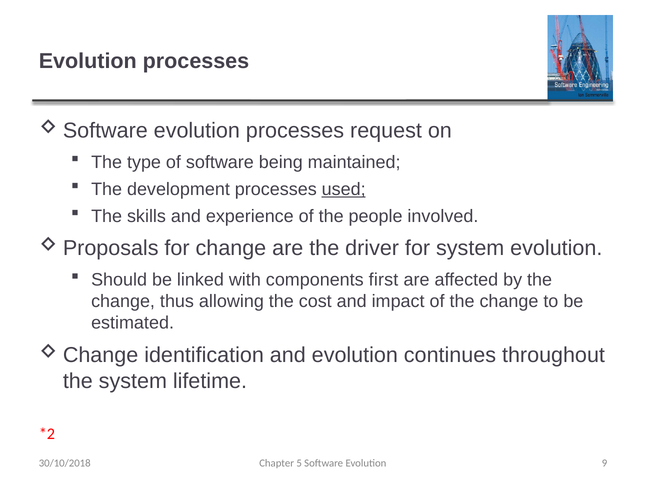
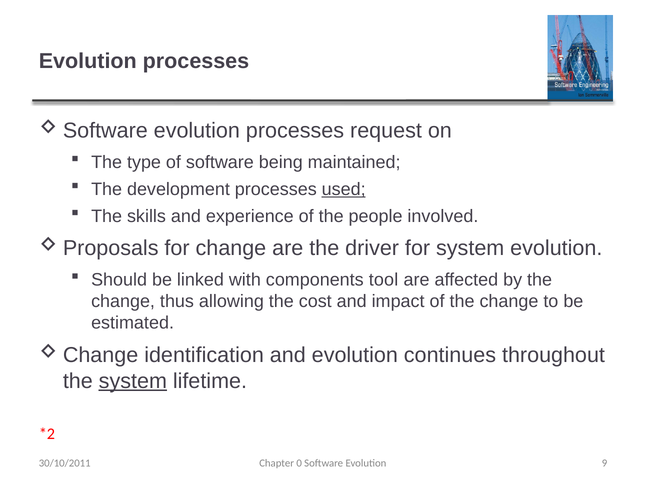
first: first -> tool
system at (133, 381) underline: none -> present
5: 5 -> 0
30/10/2018: 30/10/2018 -> 30/10/2011
